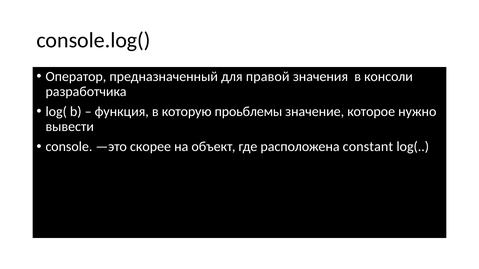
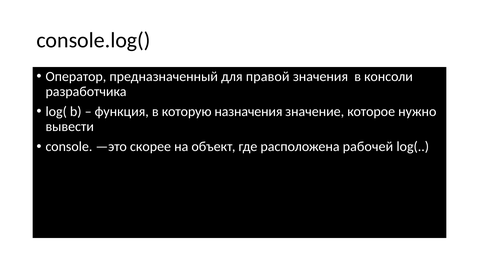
проьблемы: проьблемы -> назначения
constant: constant -> рабочей
